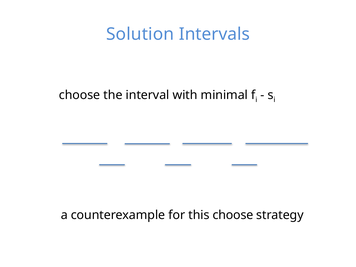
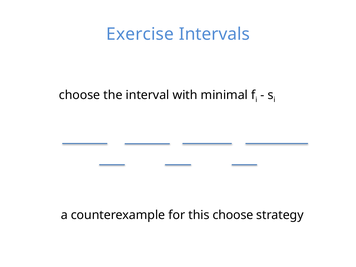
Solution: Solution -> Exercise
